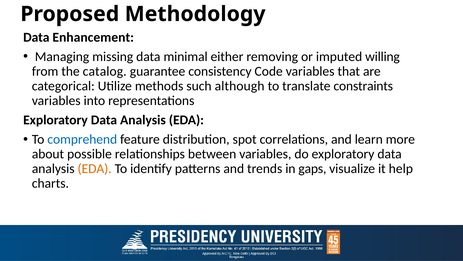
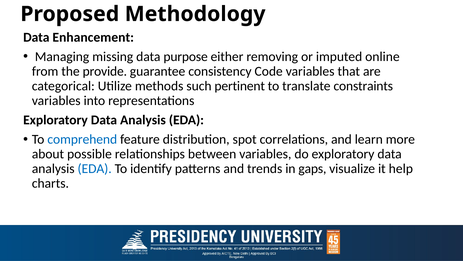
minimal: minimal -> purpose
willing: willing -> online
catalog: catalog -> provide
although: although -> pertinent
EDA at (95, 168) colour: orange -> blue
